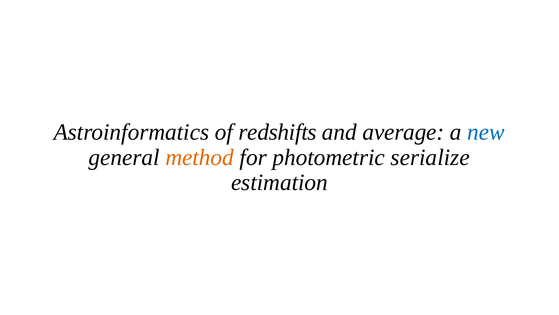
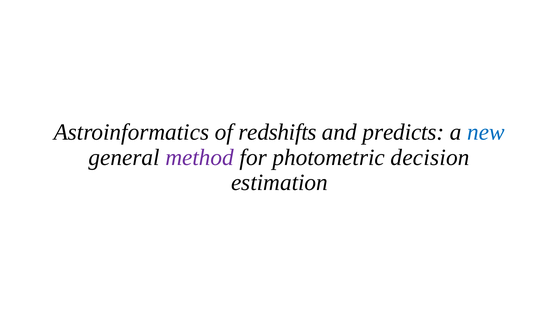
average: average -> predicts
method colour: orange -> purple
serialize: serialize -> decision
